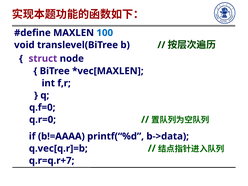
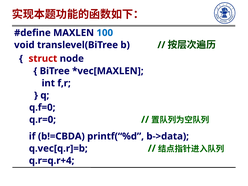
struct colour: purple -> red
b!=AAAA: b!=AAAA -> b!=CBDA
q.r=q.r+7: q.r=q.r+7 -> q.r=q.r+4
